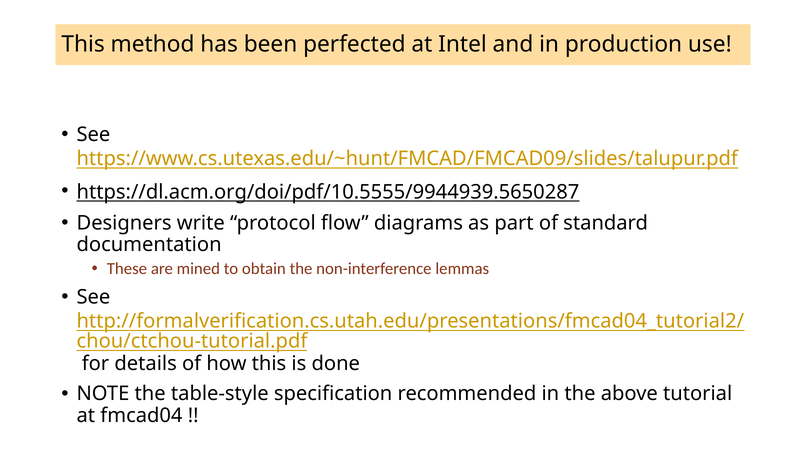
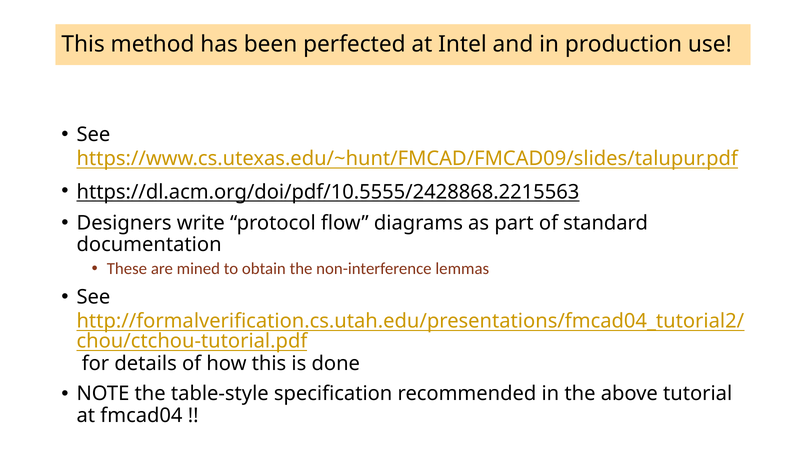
https://dl.acm.org/doi/pdf/10.5555/9944939.5650287: https://dl.acm.org/doi/pdf/10.5555/9944939.5650287 -> https://dl.acm.org/doi/pdf/10.5555/2428868.2215563
